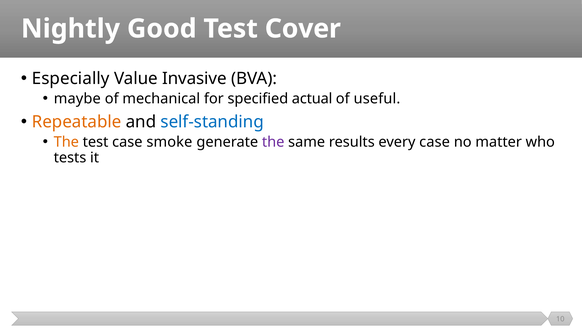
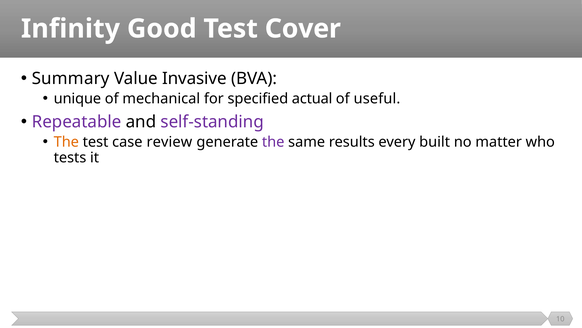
Nightly: Nightly -> Infinity
Especially: Especially -> Summary
maybe: maybe -> unique
Repeatable colour: orange -> purple
self-standing colour: blue -> purple
smoke: smoke -> review
every case: case -> built
